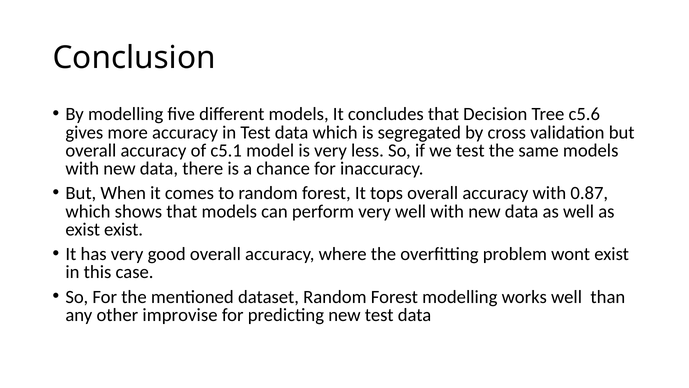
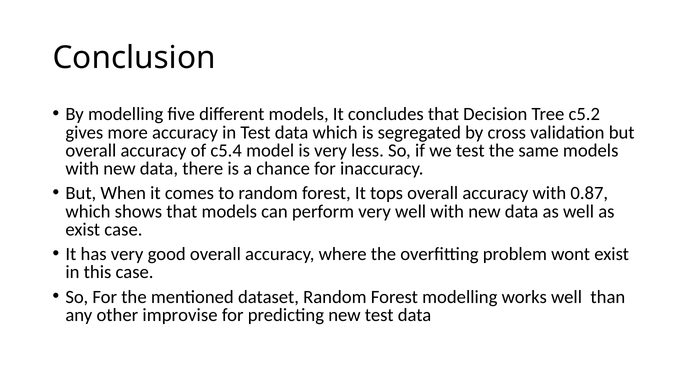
c5.6: c5.6 -> c5.2
c5.1: c5.1 -> c5.4
exist exist: exist -> case
